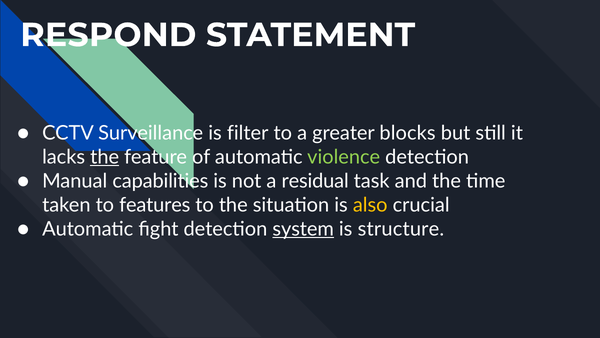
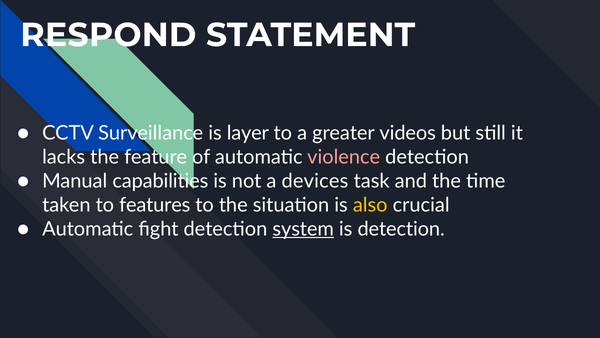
filter: filter -> layer
blocks: blocks -> videos
the at (105, 157) underline: present -> none
violence colour: light green -> pink
residual: residual -> devices
is structure: structure -> detection
